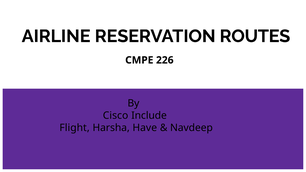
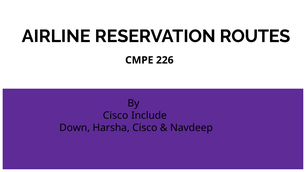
Flight: Flight -> Down
Harsha Have: Have -> Cisco
